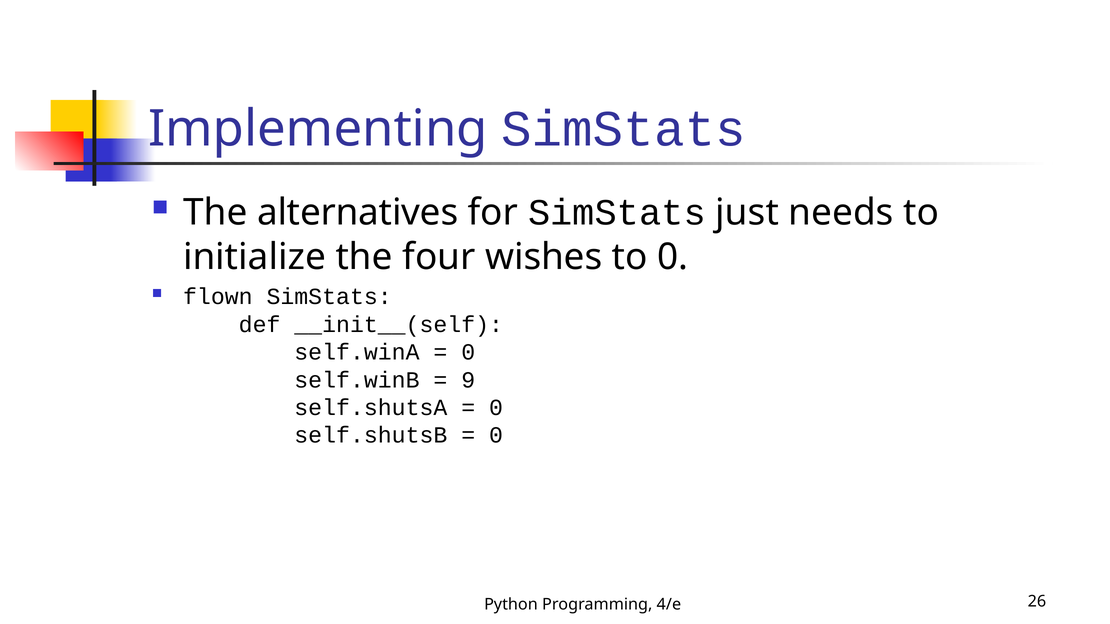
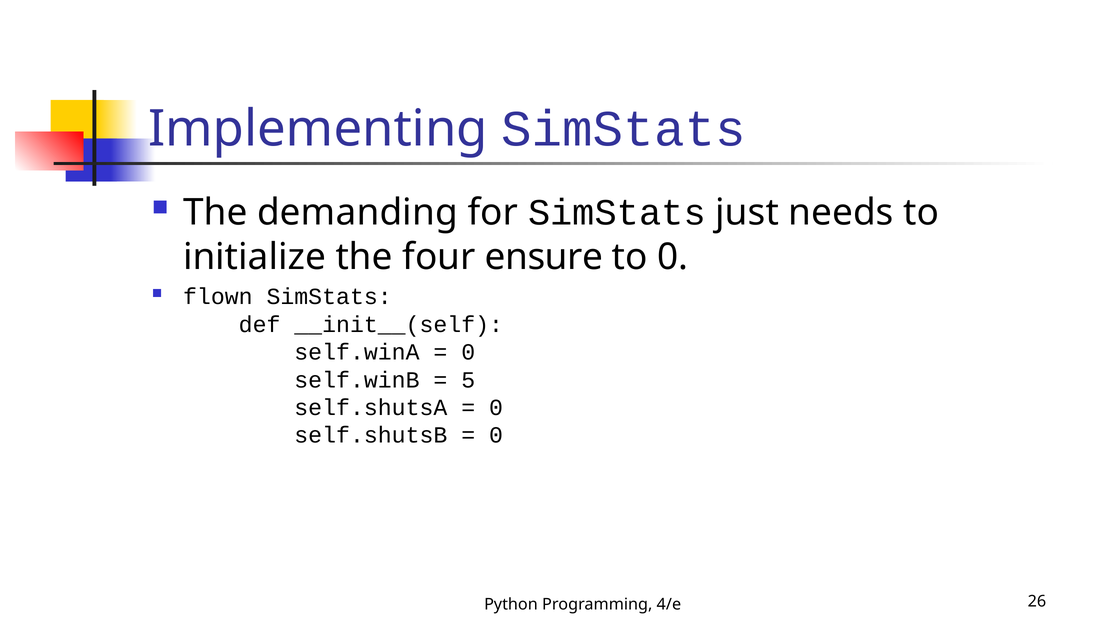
alternatives: alternatives -> demanding
wishes: wishes -> ensure
9: 9 -> 5
